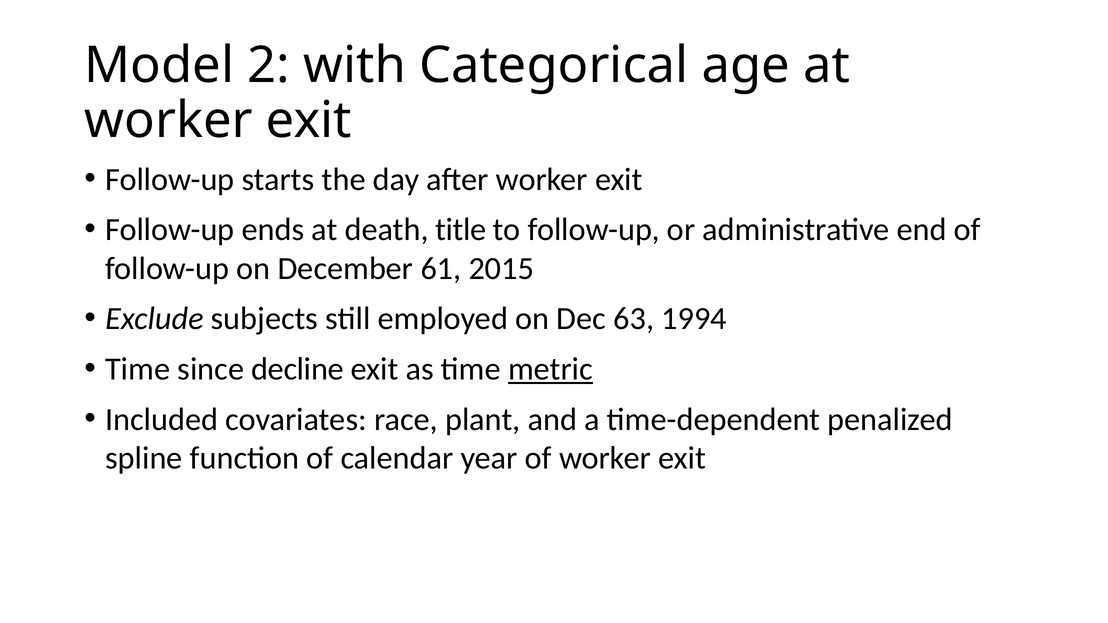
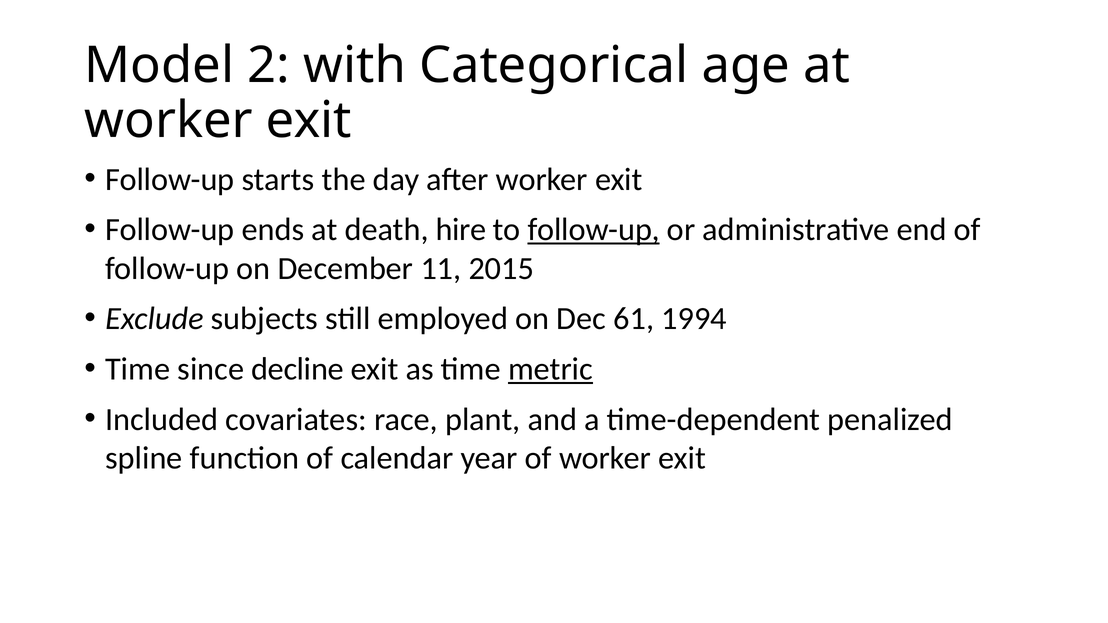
title: title -> hire
follow-up at (594, 230) underline: none -> present
61: 61 -> 11
63: 63 -> 61
